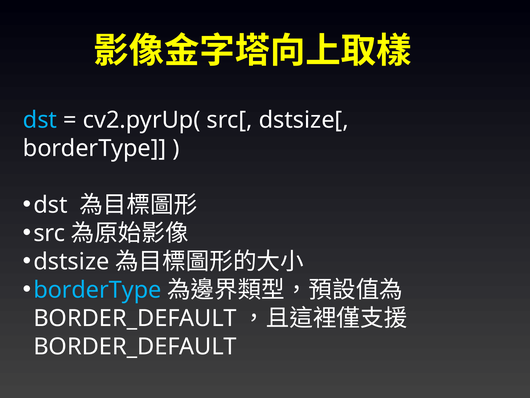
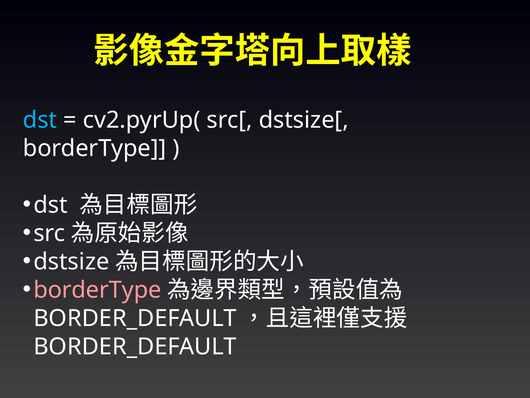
borderType at (97, 290) colour: light blue -> pink
